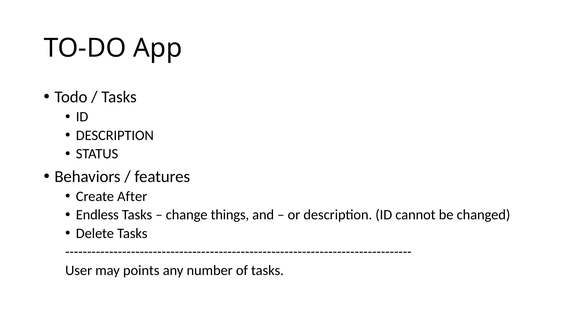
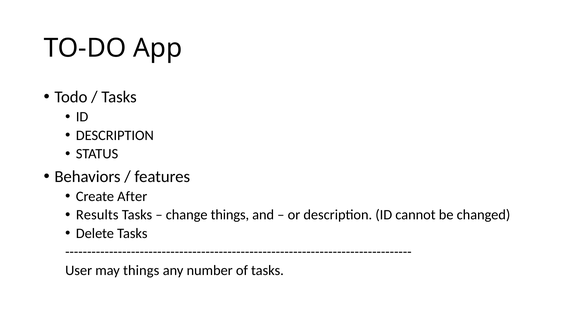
Endless: Endless -> Results
may points: points -> things
